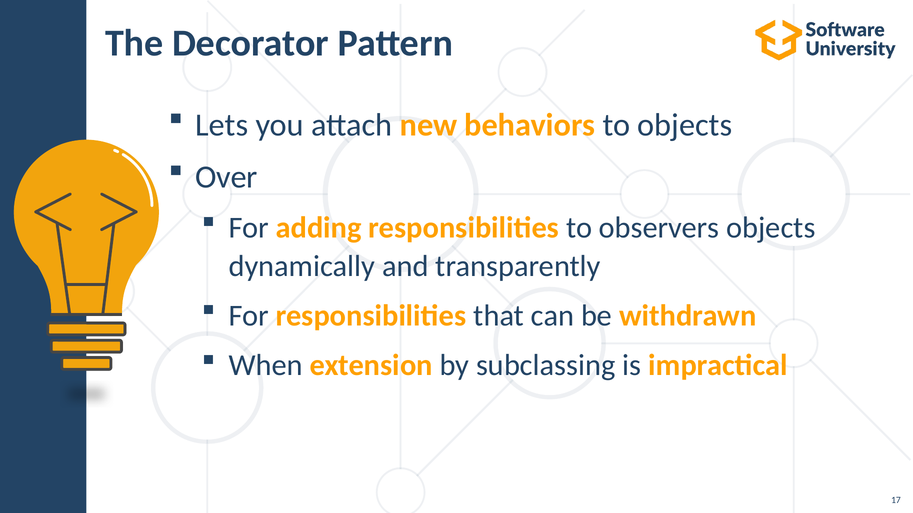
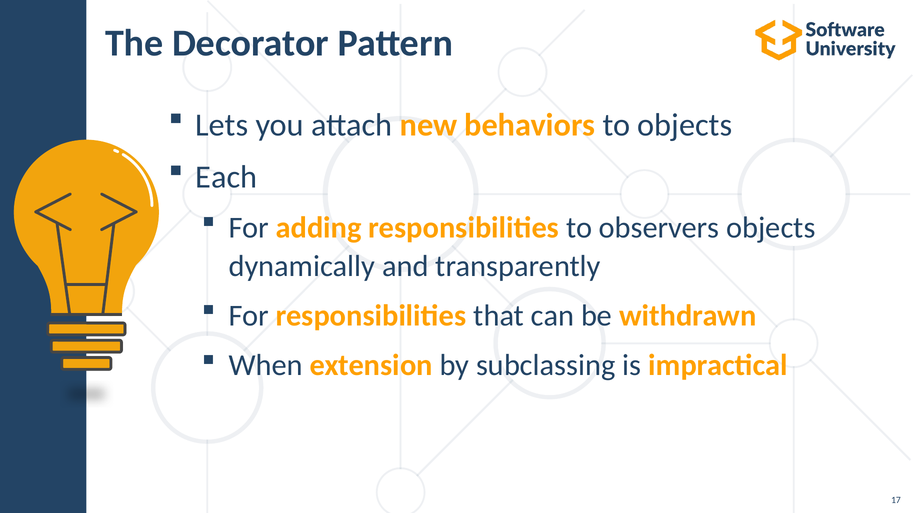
Over: Over -> Each
